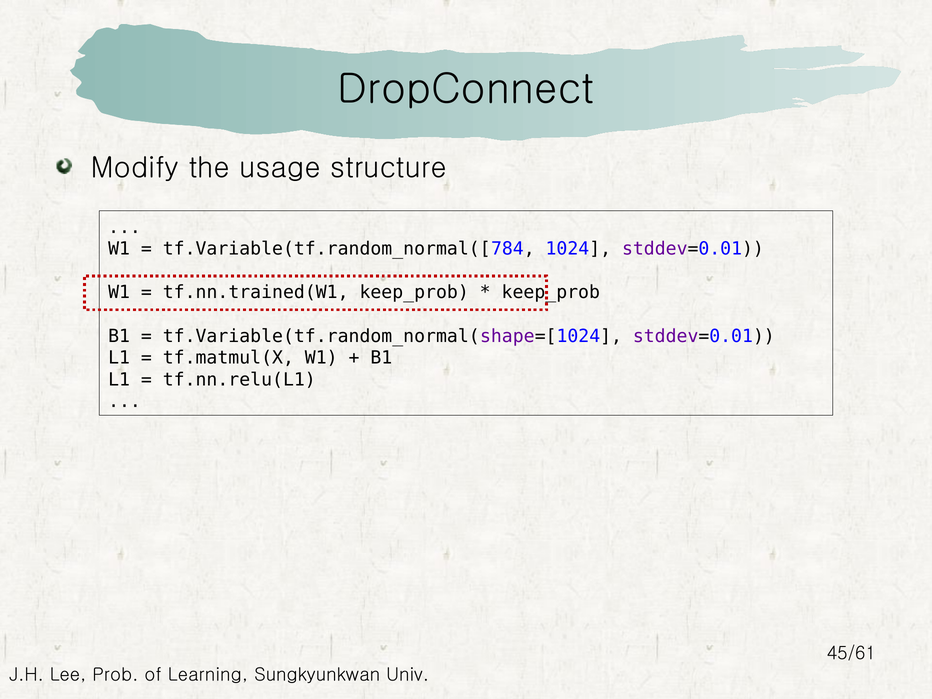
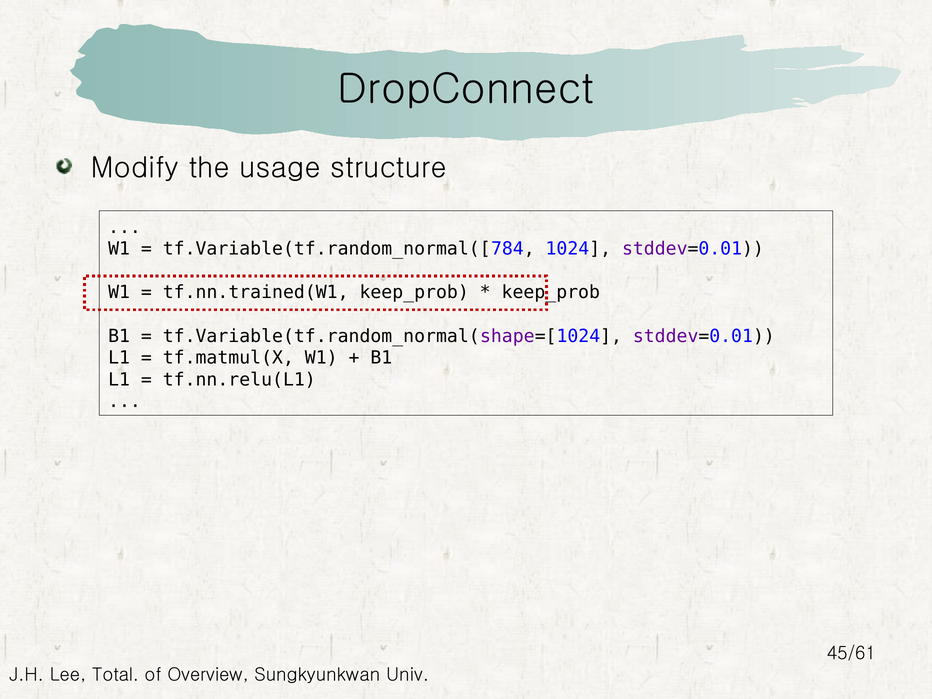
Prob: Prob -> Total
Learning: Learning -> Overview
